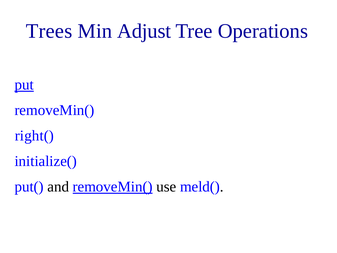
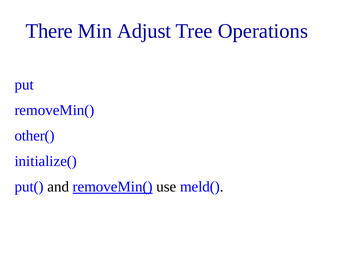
Trees: Trees -> There
put underline: present -> none
right(: right( -> other(
